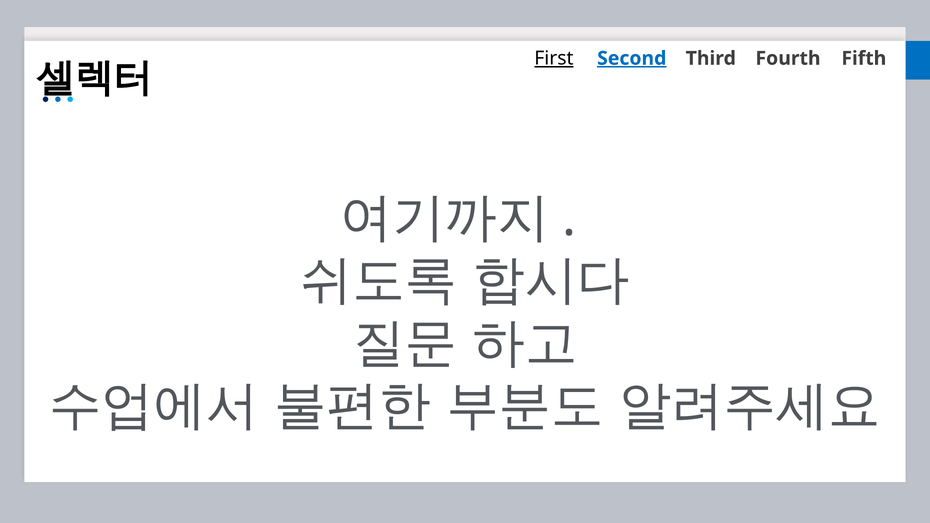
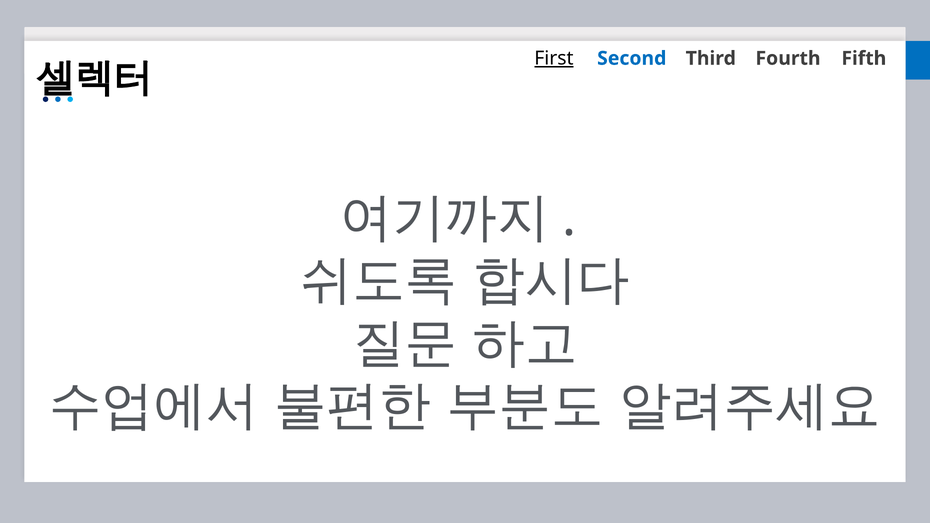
Second underline: present -> none
